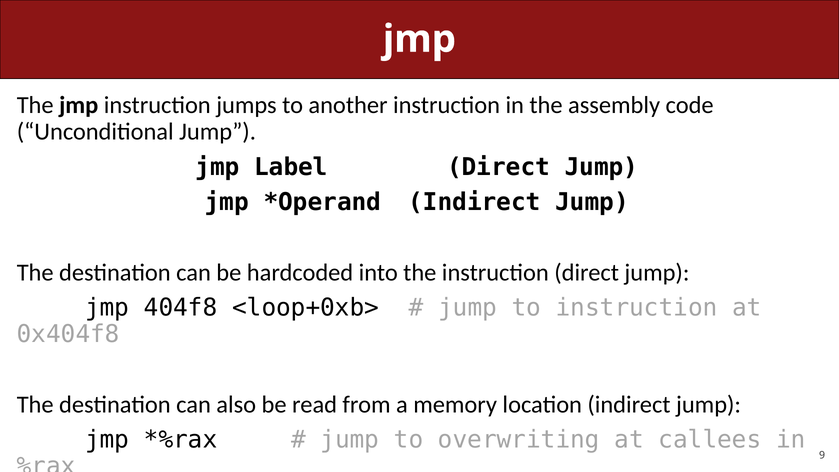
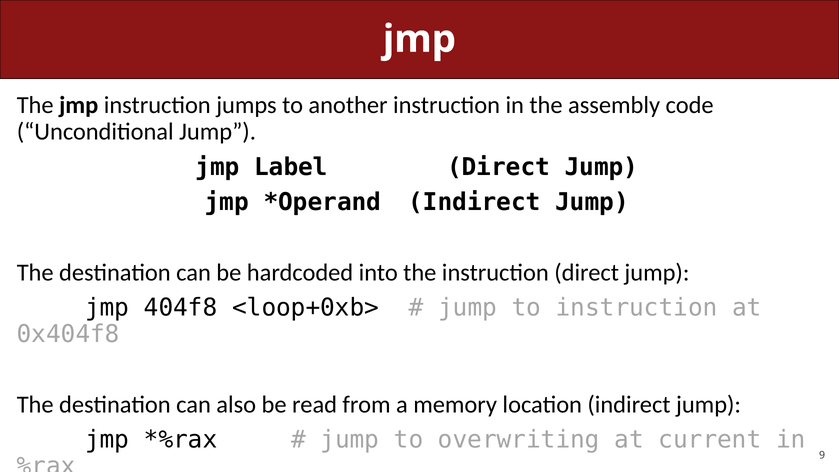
callees: callees -> current
